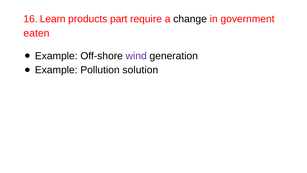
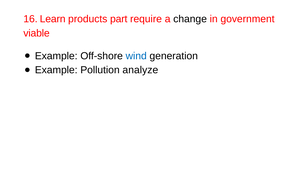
eaten: eaten -> viable
wind colour: purple -> blue
solution: solution -> analyze
